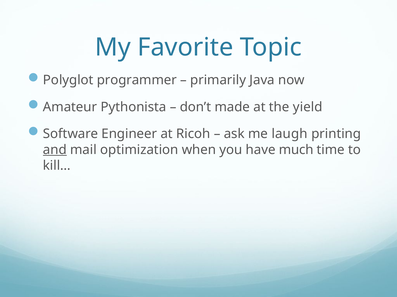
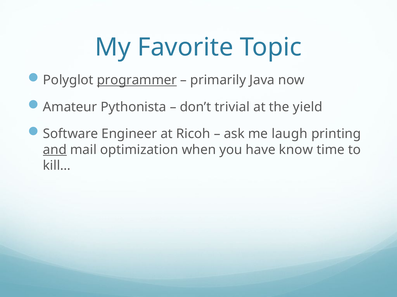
programmer underline: none -> present
made: made -> trivial
much: much -> know
